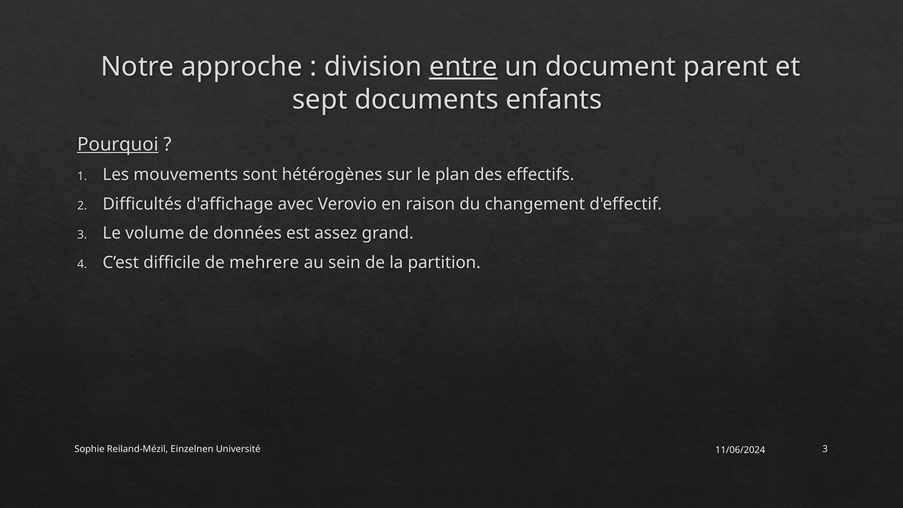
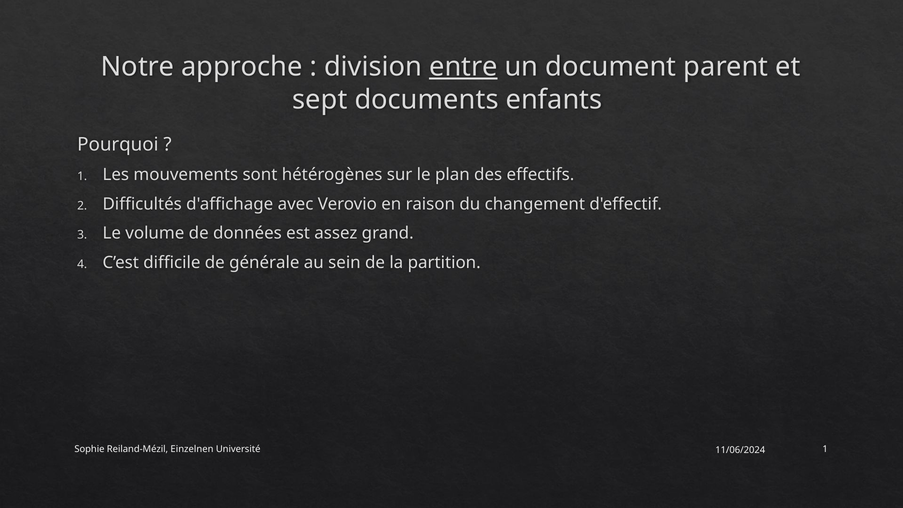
Pourquoi underline: present -> none
mehrere: mehrere -> générale
Université 3: 3 -> 1
